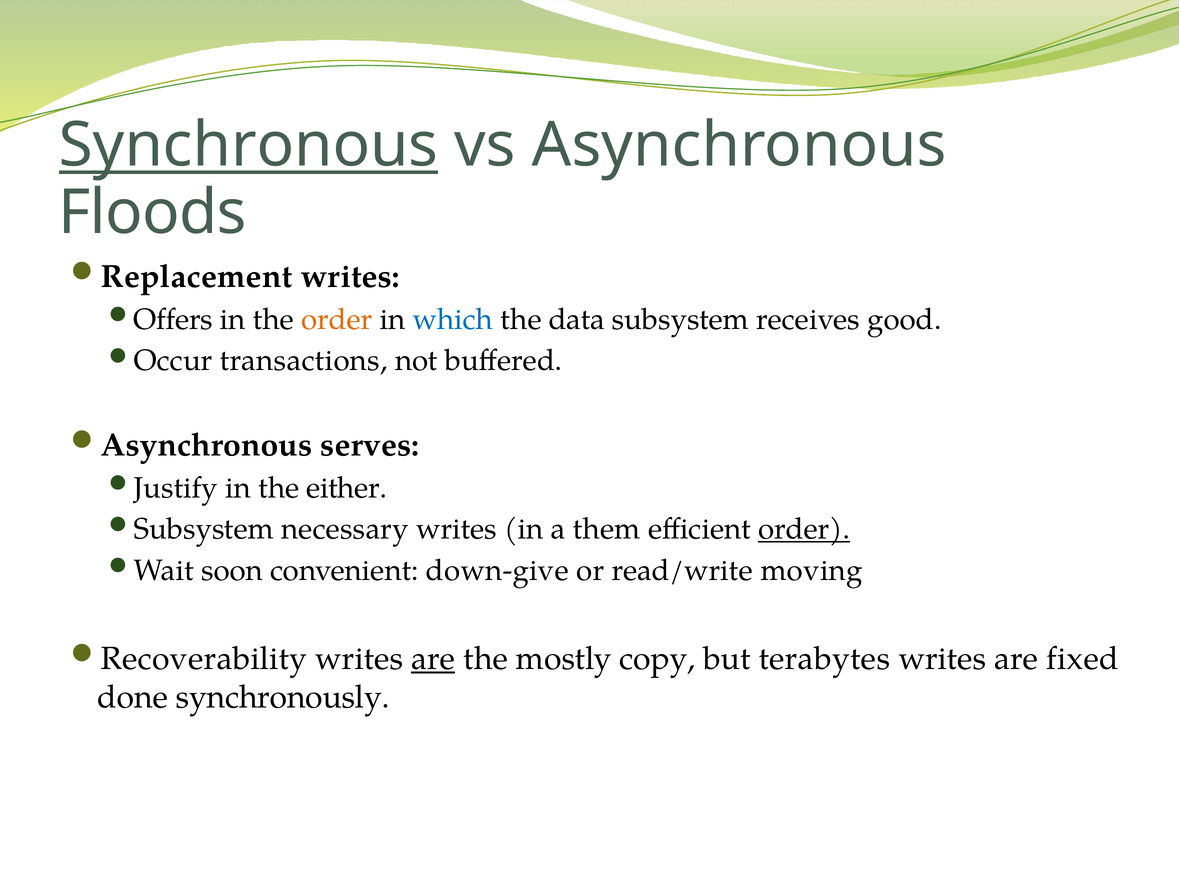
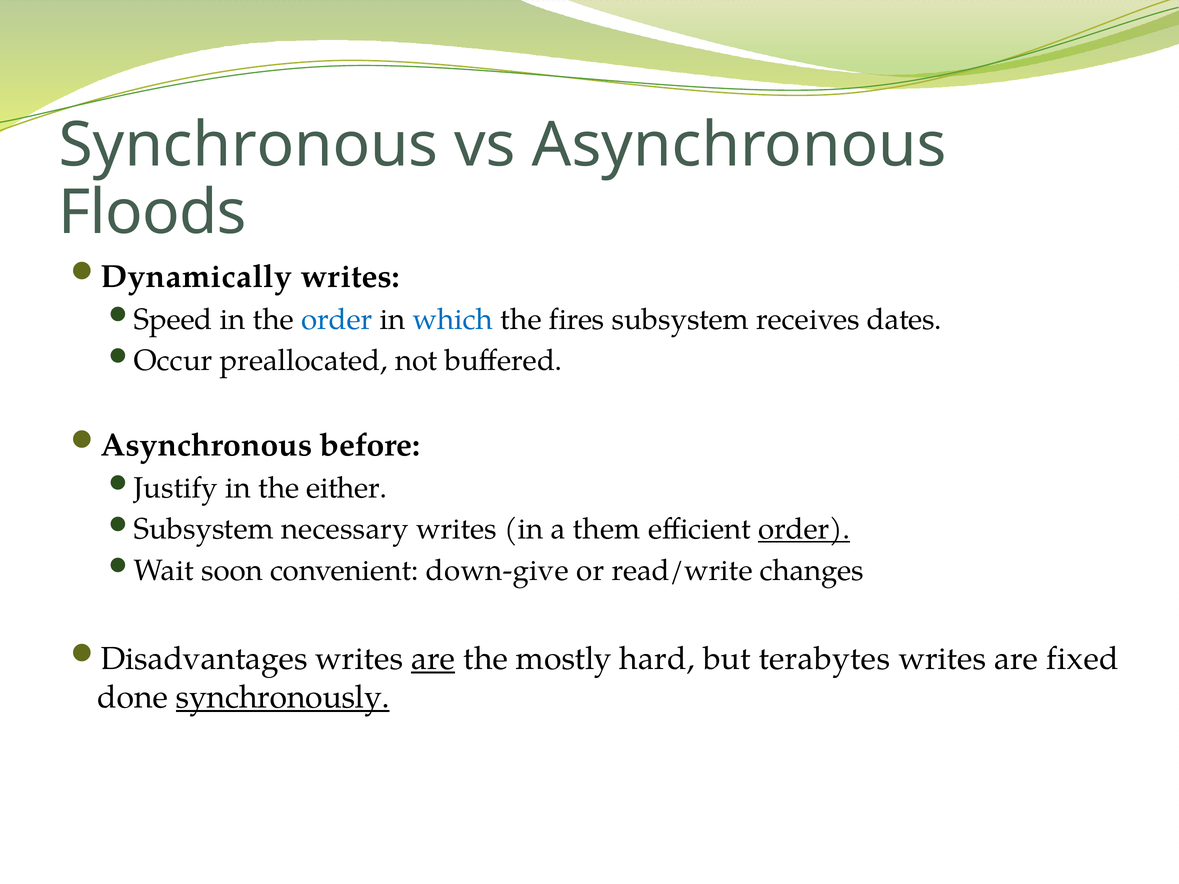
Synchronous underline: present -> none
Replacement: Replacement -> Dynamically
Offers: Offers -> Speed
order at (337, 319) colour: orange -> blue
data: data -> fires
good: good -> dates
transactions: transactions -> preallocated
serves: serves -> before
moving: moving -> changes
Recoverability: Recoverability -> Disadvantages
copy: copy -> hard
synchronously underline: none -> present
